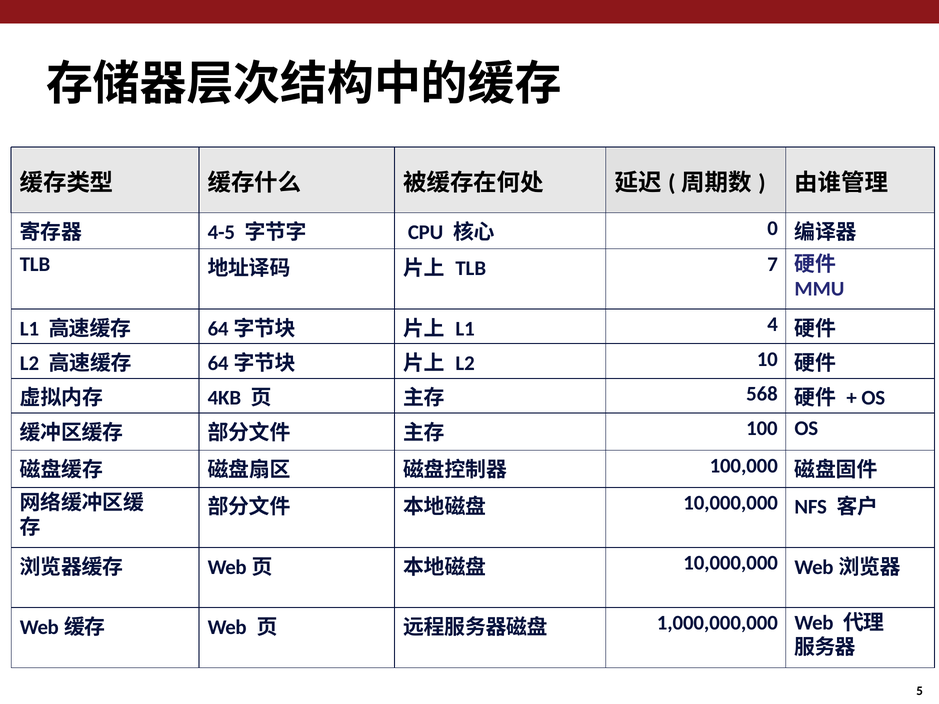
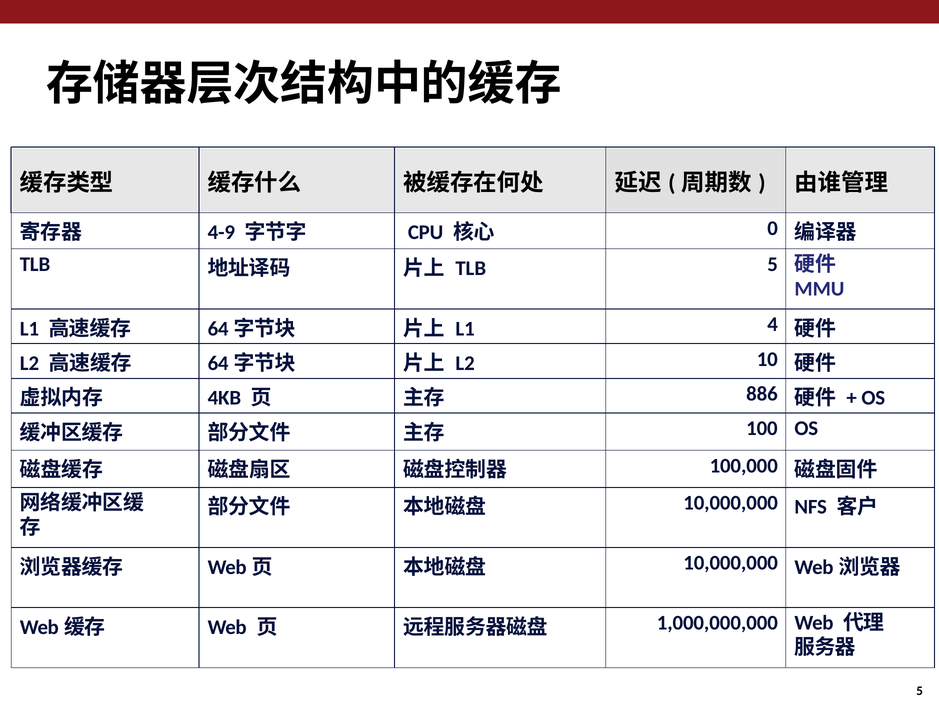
4-5: 4-5 -> 4-9
TLB 7: 7 -> 5
568: 568 -> 886
